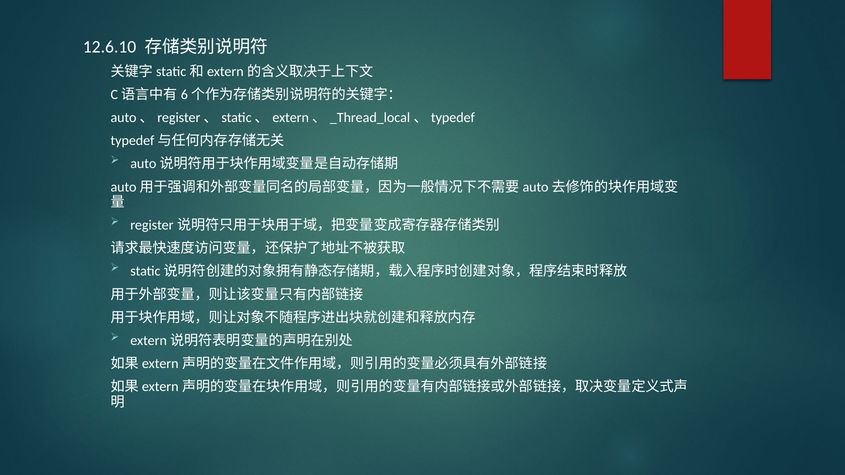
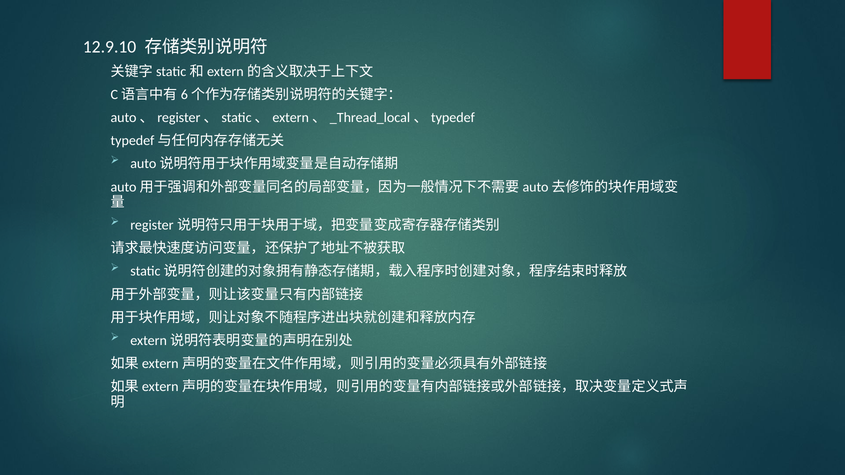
12.6.10: 12.6.10 -> 12.9.10
